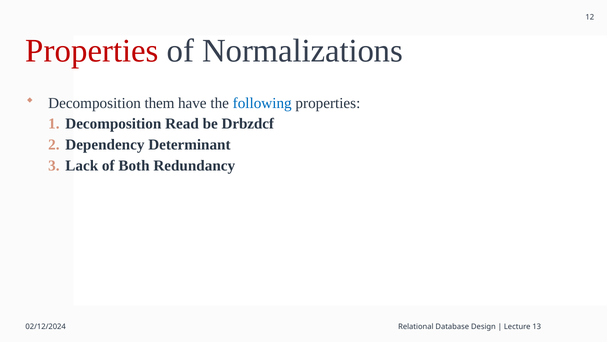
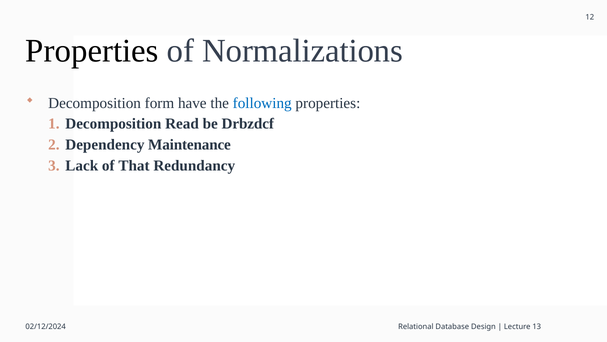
Properties at (92, 51) colour: red -> black
them: them -> form
Determinant: Determinant -> Maintenance
Both: Both -> That
